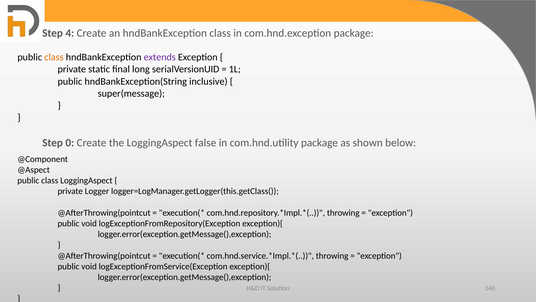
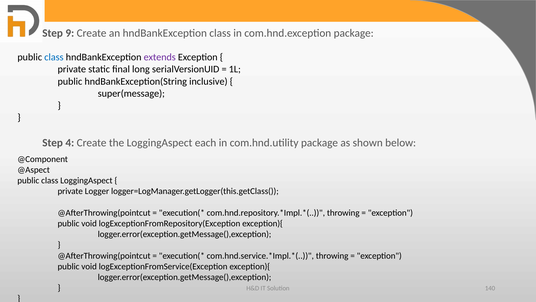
4: 4 -> 9
class at (54, 57) colour: orange -> blue
0: 0 -> 4
false: false -> each
